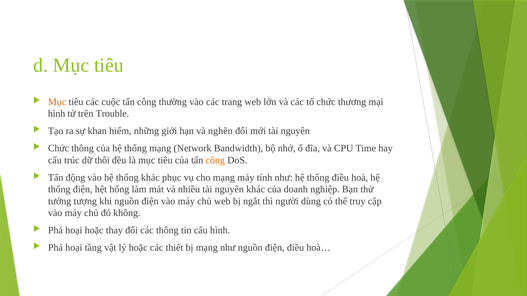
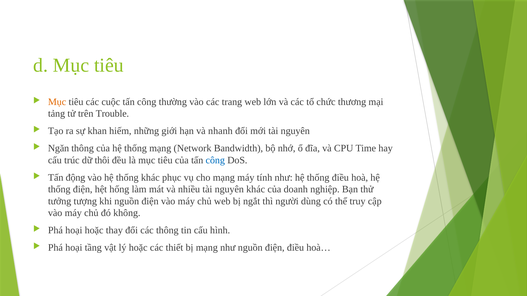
hình at (57, 114): hình -> tảng
nghẽn: nghẽn -> nhanh
Chức at (59, 149): Chức -> Ngăn
công at (215, 160) colour: orange -> blue
